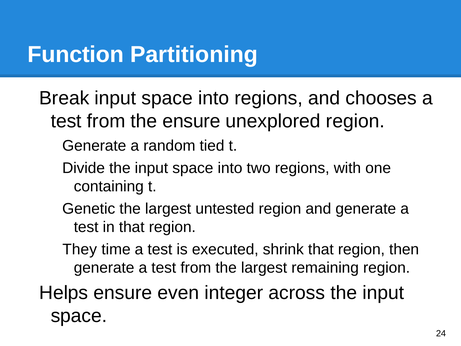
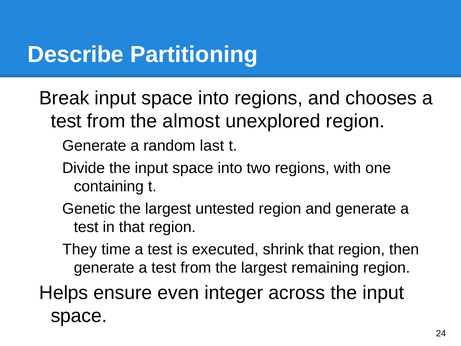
Function: Function -> Describe
the ensure: ensure -> almost
tied: tied -> last
